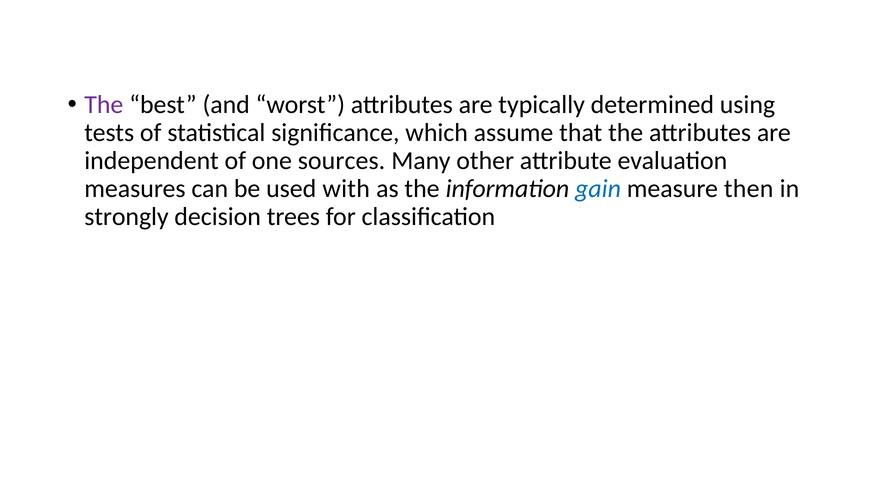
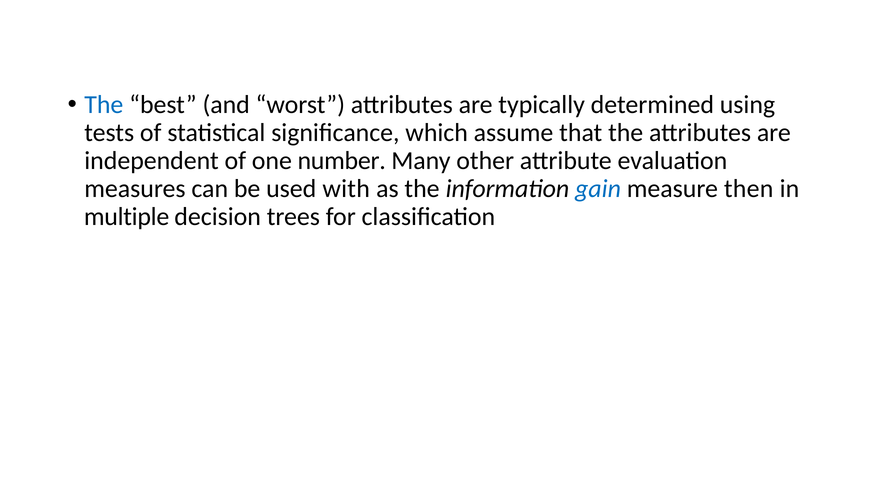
The at (104, 105) colour: purple -> blue
sources: sources -> number
strongly: strongly -> multiple
